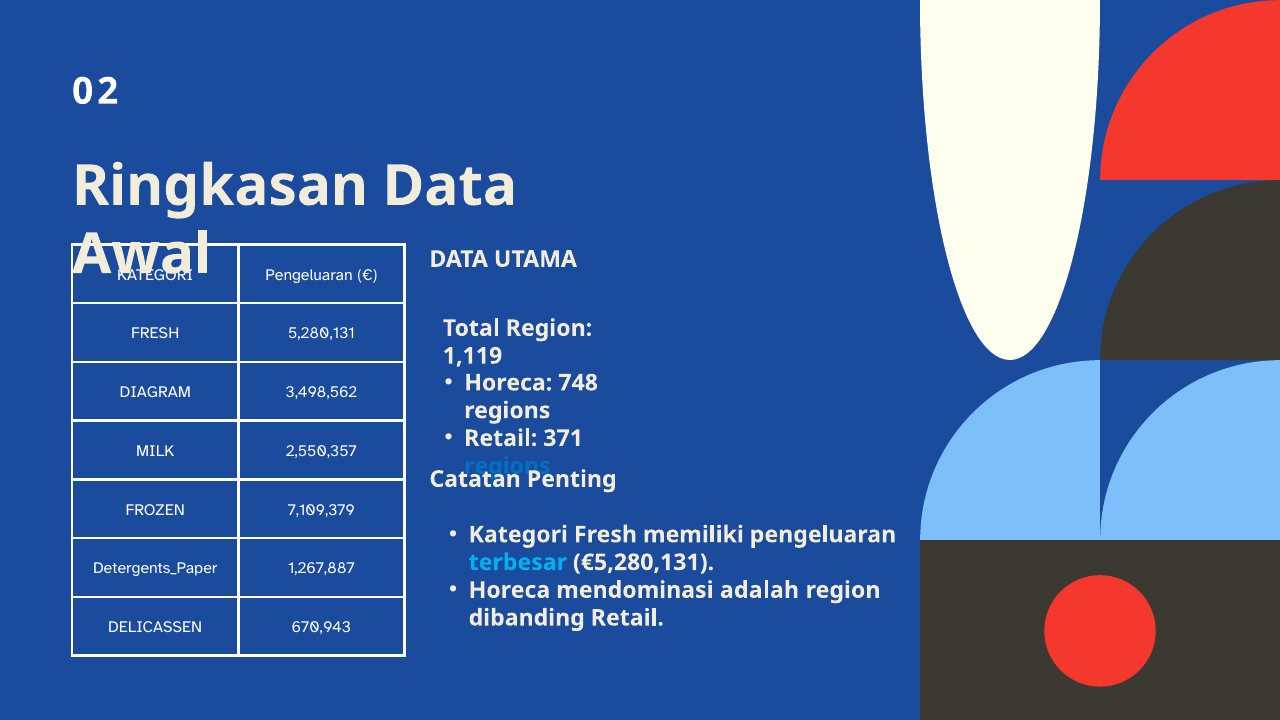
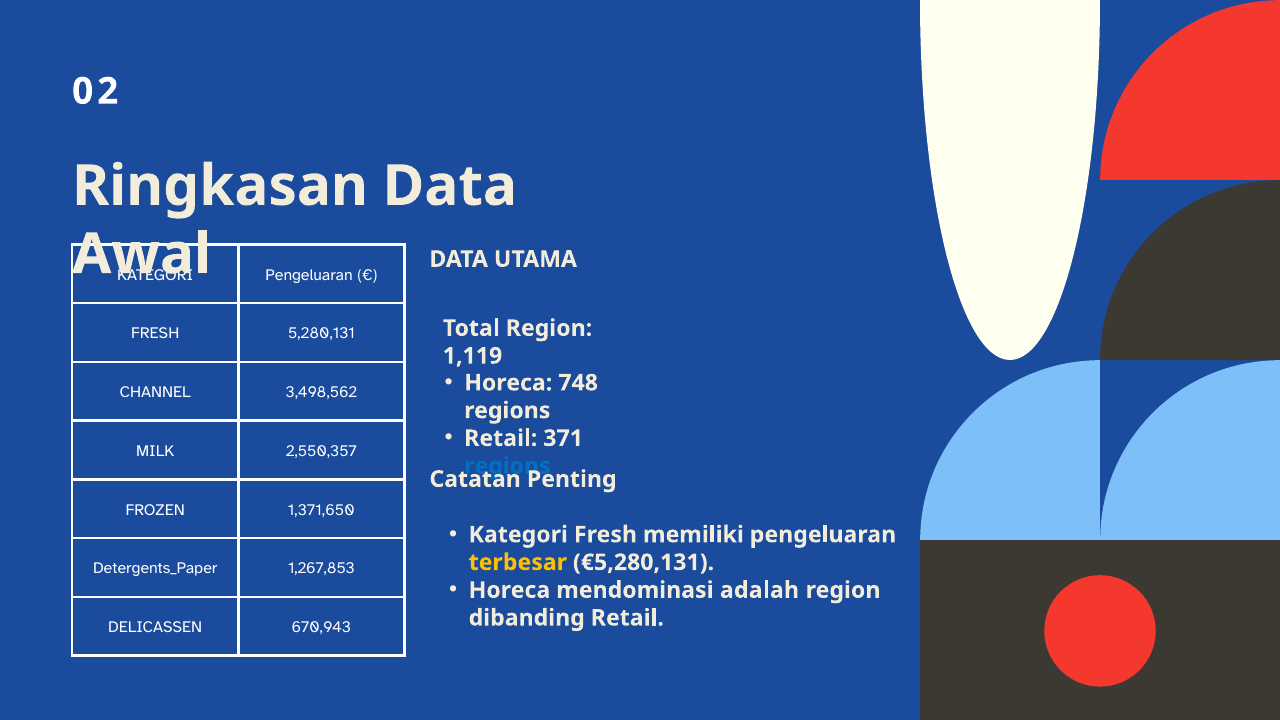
DIAGRAM: DIAGRAM -> CHANNEL
7,109,379: 7,109,379 -> 1,371,650
terbesar colour: light blue -> yellow
1,267,887: 1,267,887 -> 1,267,853
